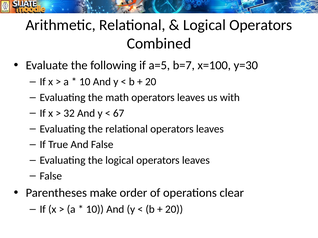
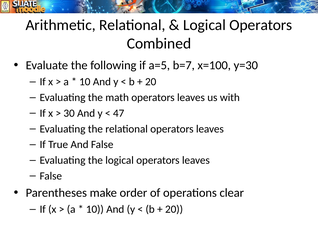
32: 32 -> 30
67: 67 -> 47
